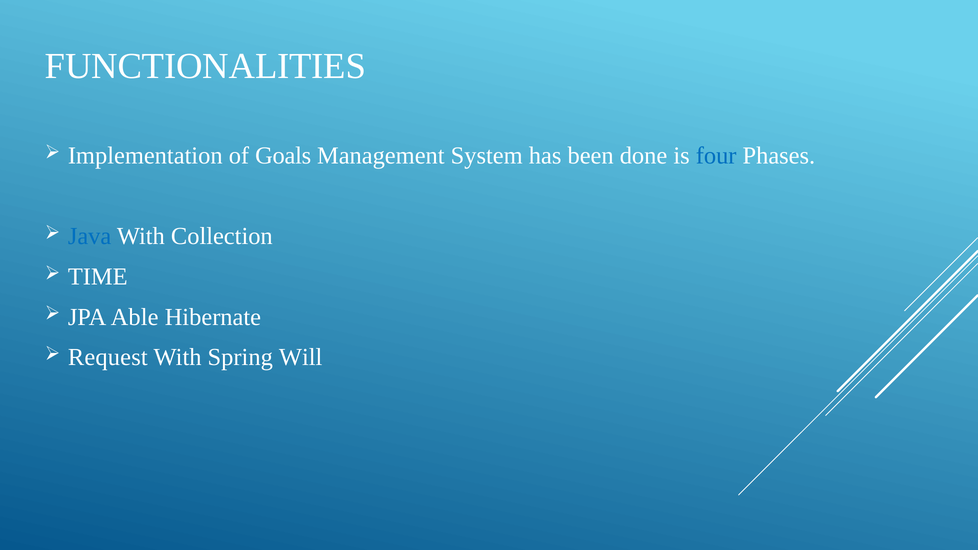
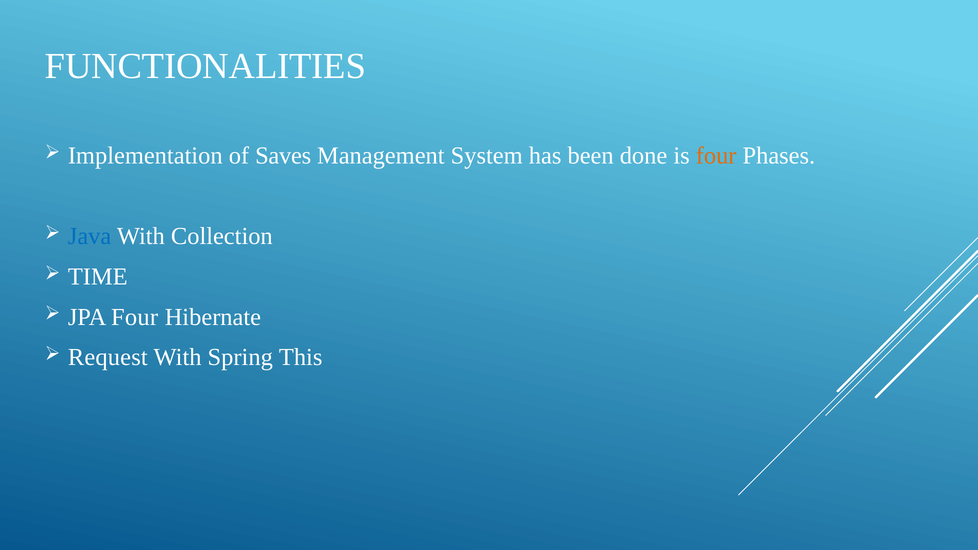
Goals: Goals -> Saves
four at (716, 156) colour: blue -> orange
JPA Able: Able -> Four
Will: Will -> This
